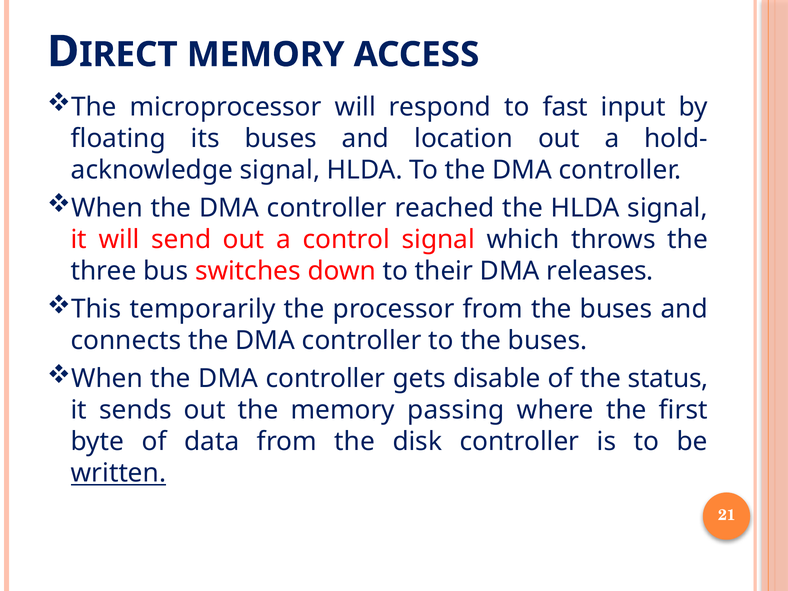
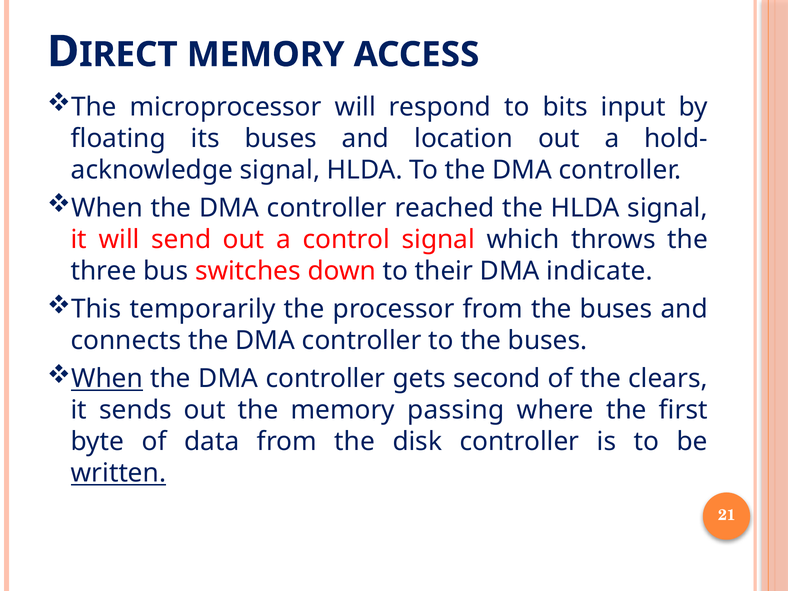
fast: fast -> bits
releases: releases -> indicate
When at (107, 379) underline: none -> present
disable: disable -> second
status: status -> clears
